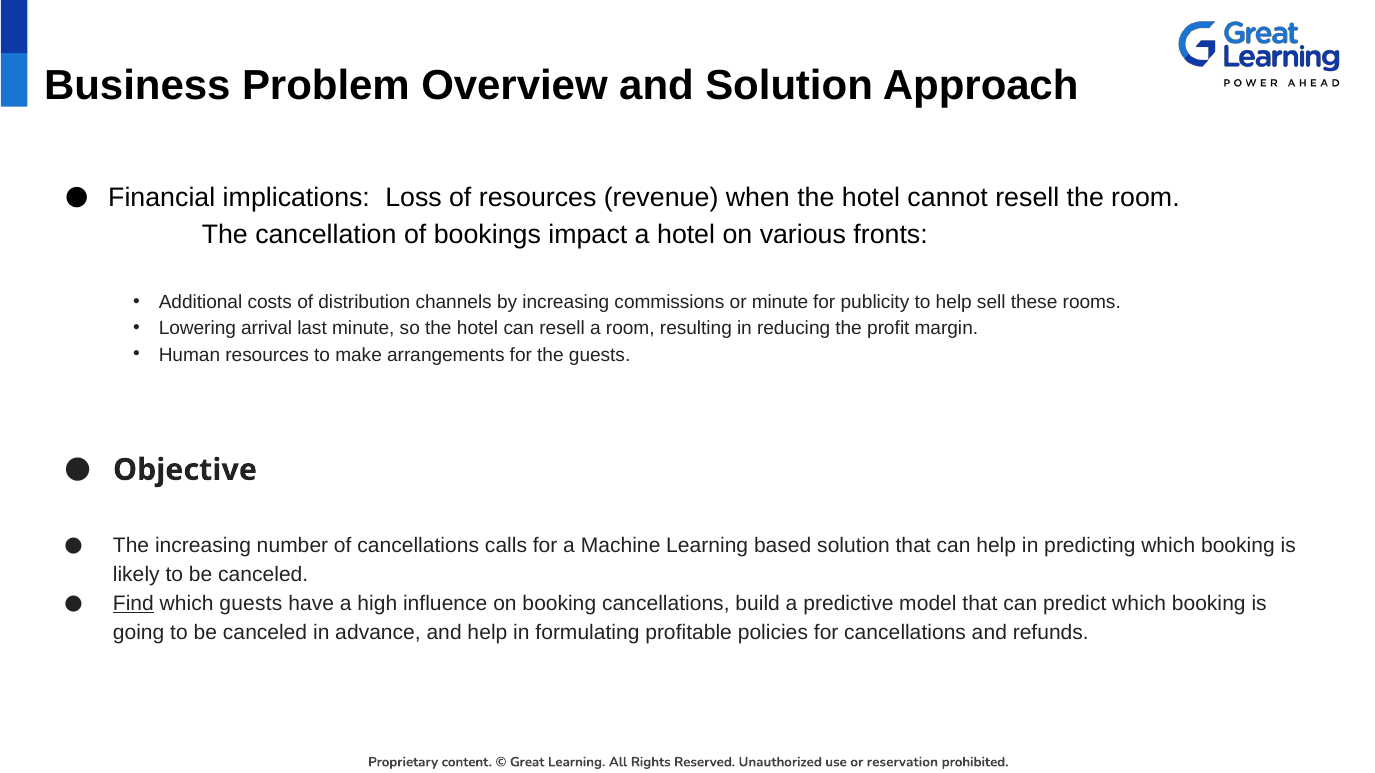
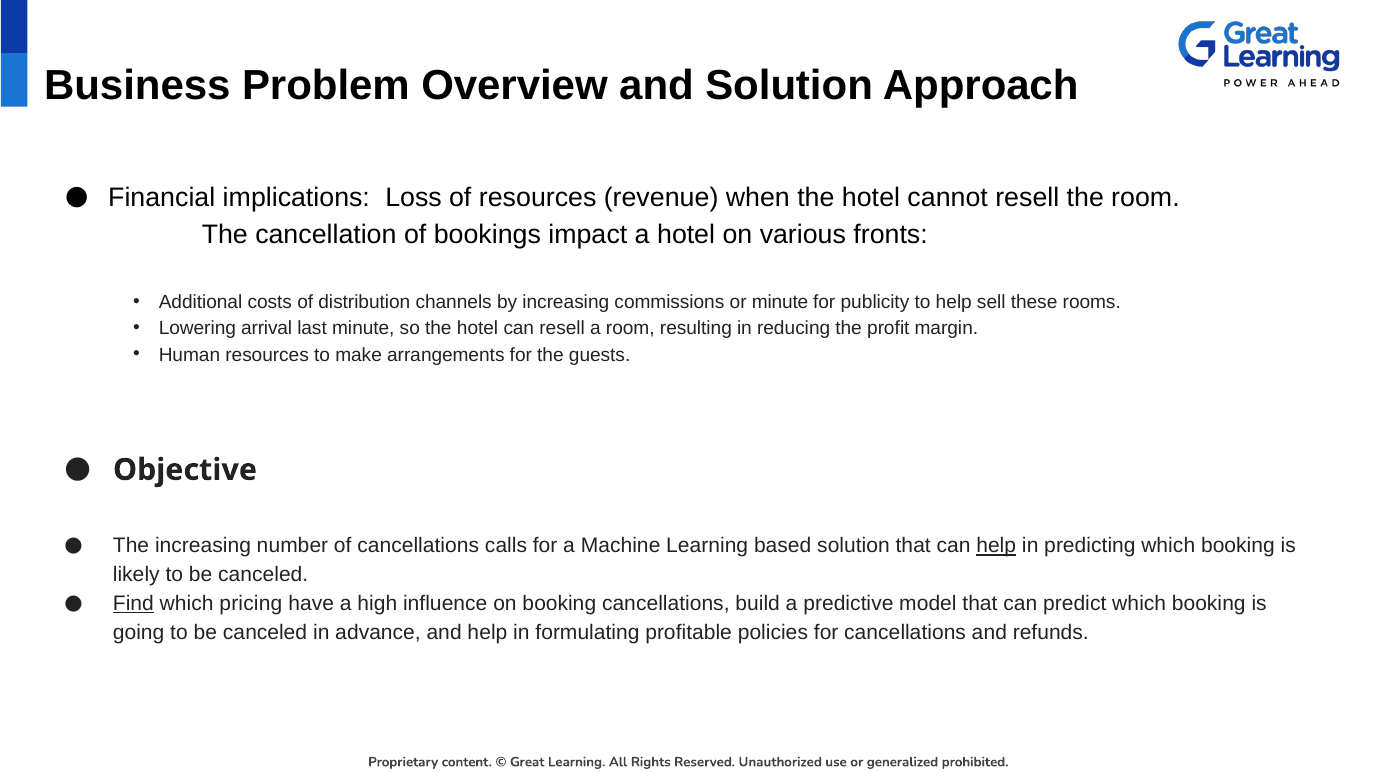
help at (996, 546) underline: none -> present
which guests: guests -> pricing
reservation: reservation -> generalized
